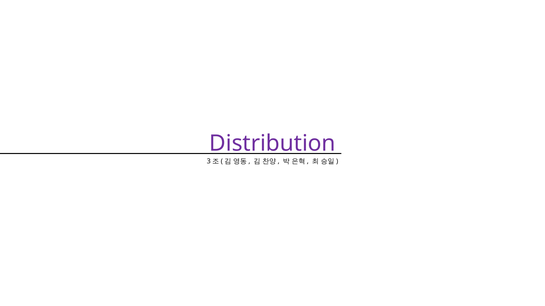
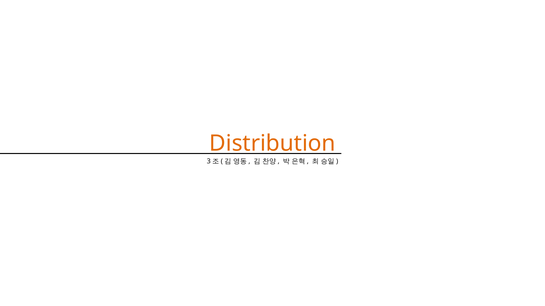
Distribution colour: purple -> orange
